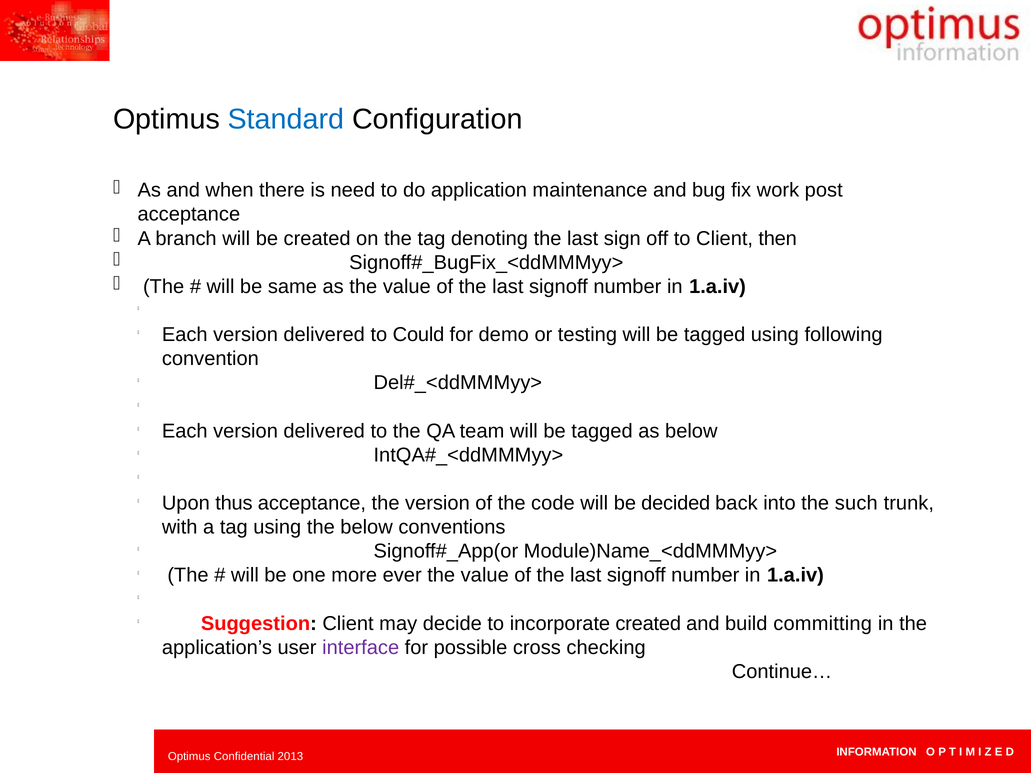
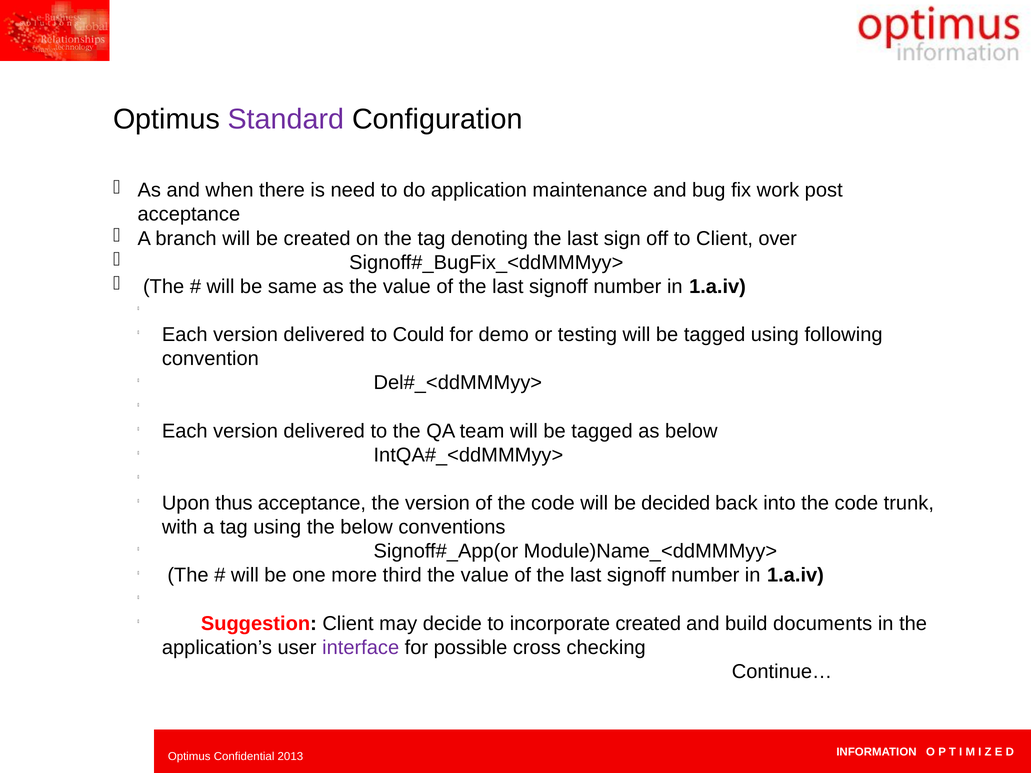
Standard colour: blue -> purple
then: then -> over
into the such: such -> code
ever: ever -> third
committing: committing -> documents
